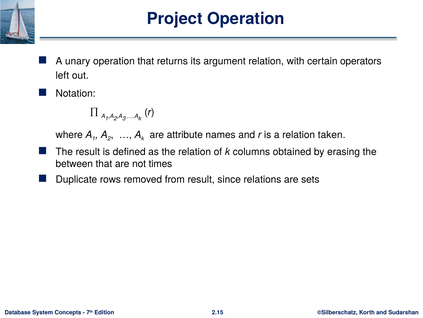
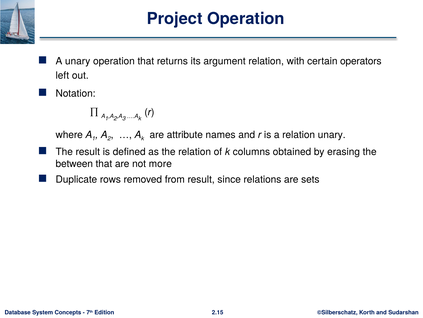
relation taken: taken -> unary
times: times -> more
